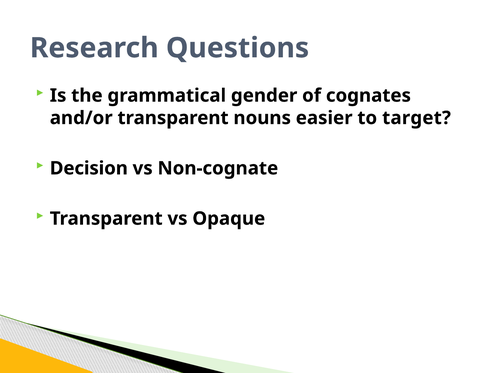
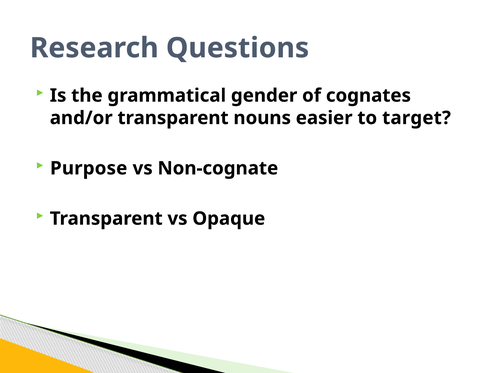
Decision: Decision -> Purpose
